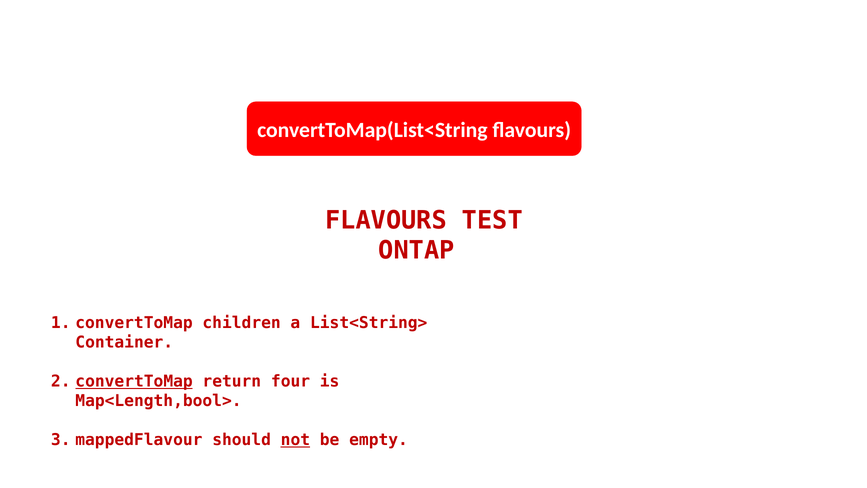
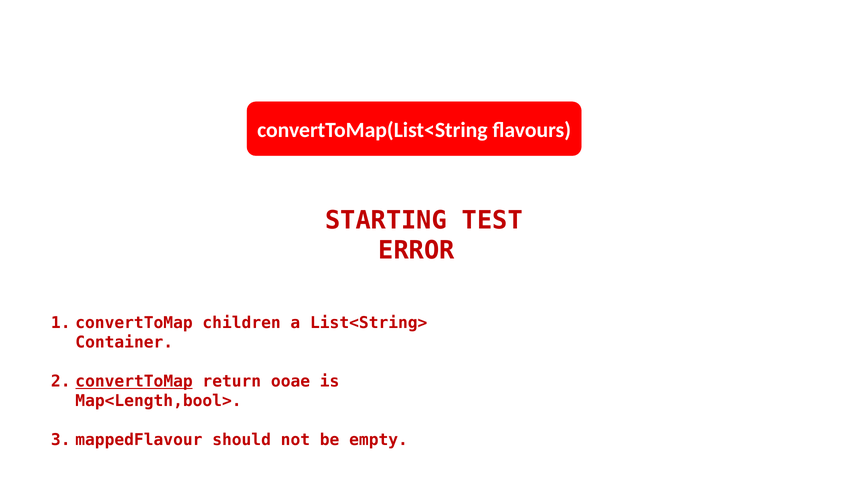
FLAVOURS at (386, 220): FLAVOURS -> STARTING
ONTAP: ONTAP -> ERROR
four: four -> ooae
not underline: present -> none
